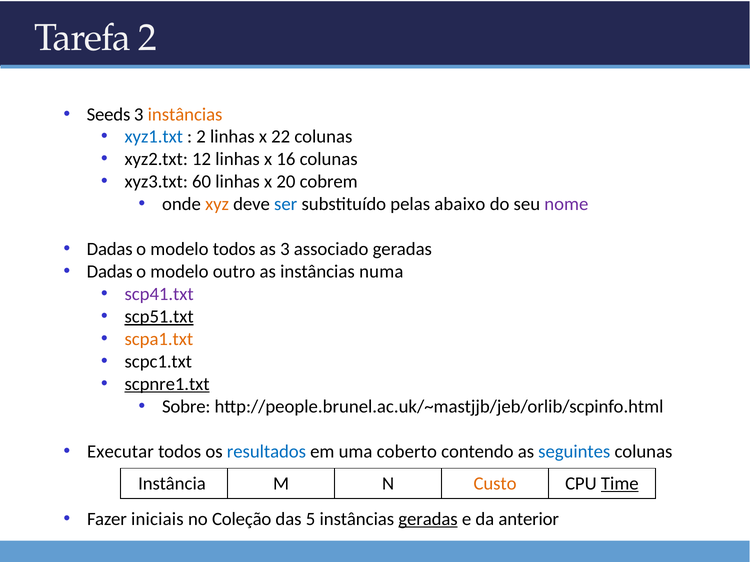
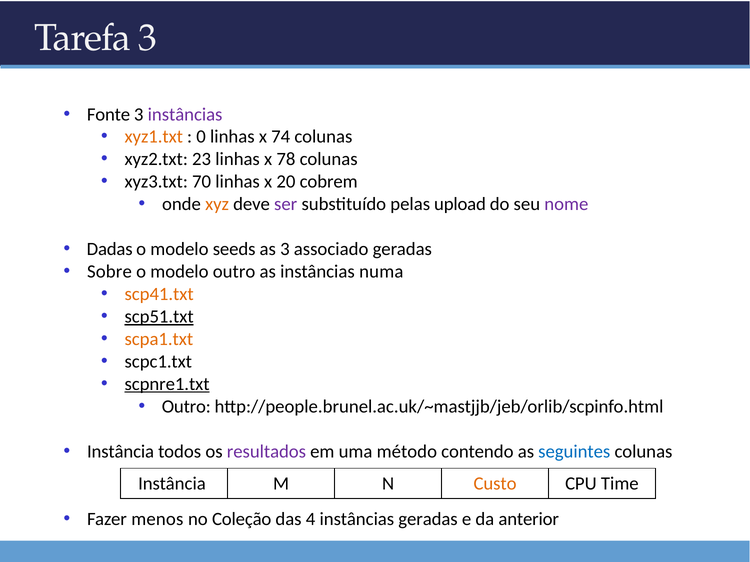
Tarefa 2: 2 -> 3
Seeds: Seeds -> Fonte
instâncias at (185, 114) colour: orange -> purple
xyz1.txt colour: blue -> orange
2 at (201, 137): 2 -> 0
22: 22 -> 74
12: 12 -> 23
16: 16 -> 78
60: 60 -> 70
ser colour: blue -> purple
abaixo: abaixo -> upload
modelo todos: todos -> seeds
Dadas at (110, 272): Dadas -> Sobre
scp41.txt colour: purple -> orange
Sobre at (186, 407): Sobre -> Outro
Executar at (120, 452): Executar -> Instância
resultados colour: blue -> purple
coberto: coberto -> método
Time underline: present -> none
iniciais: iniciais -> menos
5: 5 -> 4
geradas at (428, 519) underline: present -> none
